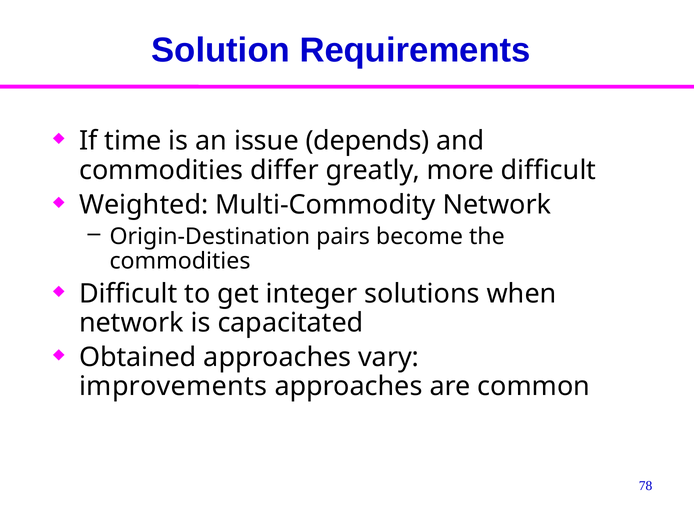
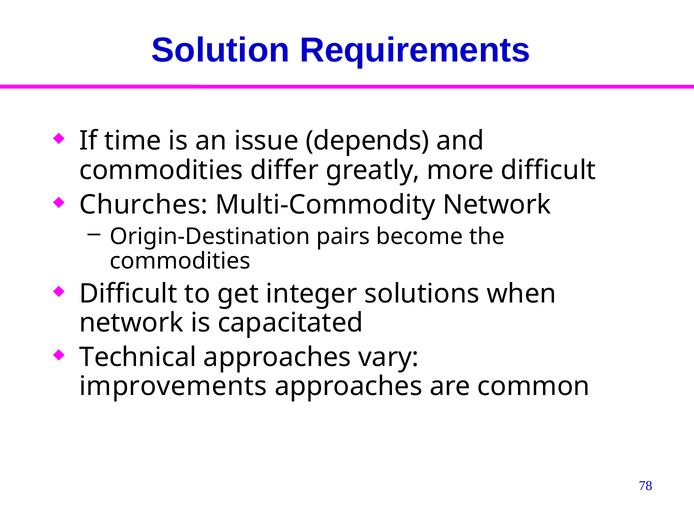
Weighted: Weighted -> Churches
Obtained: Obtained -> Technical
